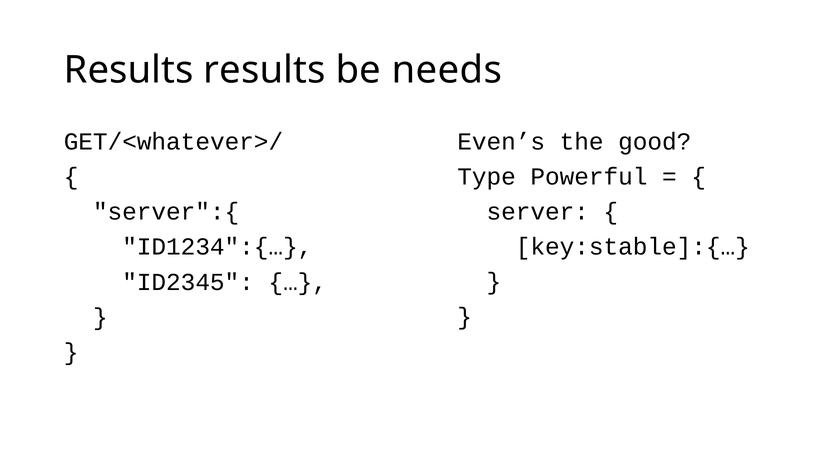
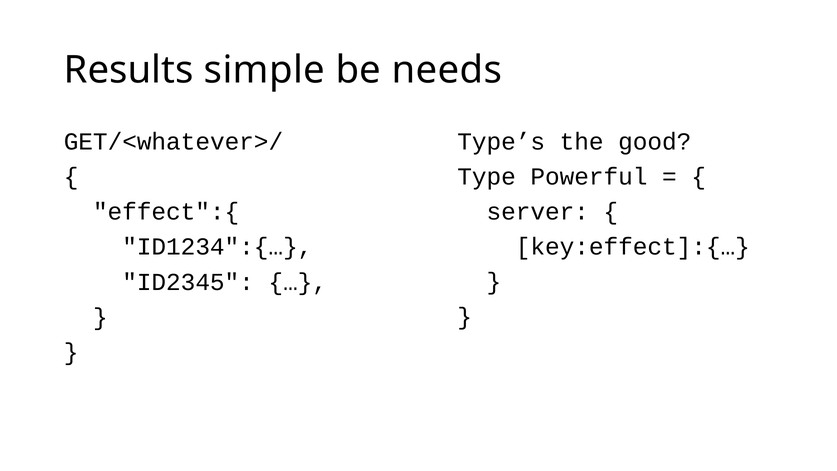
Results results: results -> simple
Even’s: Even’s -> Type’s
server":{: server":{ -> effect":{
key:stable]:{…: key:stable]:{… -> key:effect]:{…
